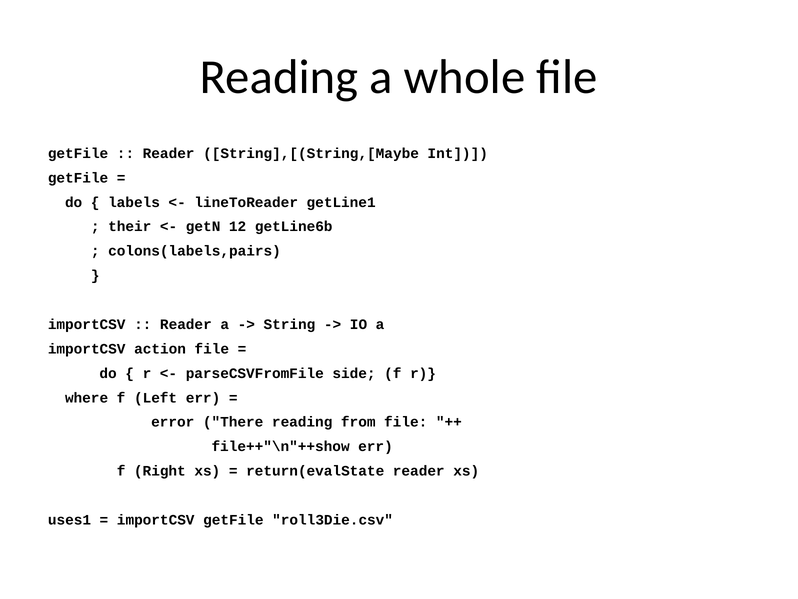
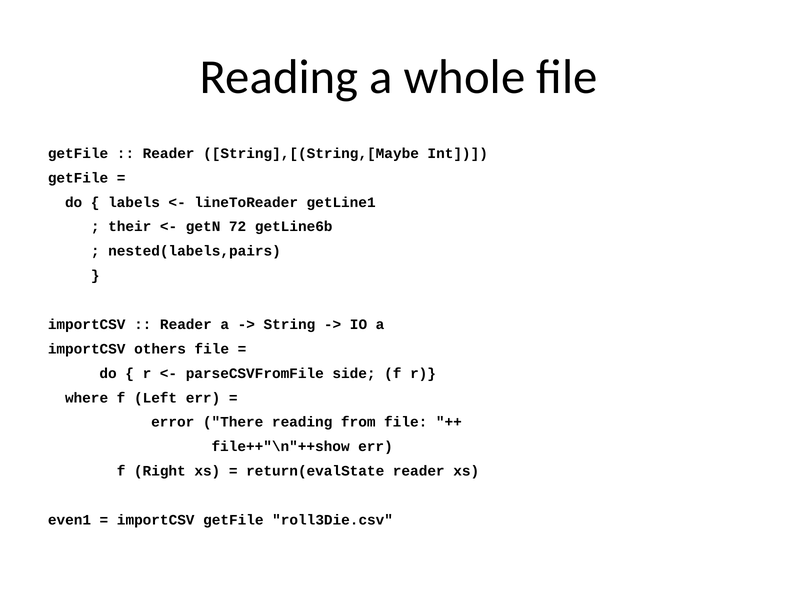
12: 12 -> 72
colons(labels,pairs: colons(labels,pairs -> nested(labels,pairs
action: action -> others
uses1: uses1 -> even1
